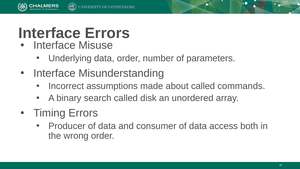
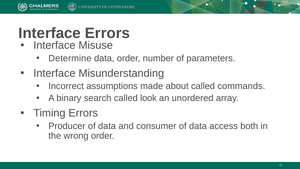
Underlying: Underlying -> Determine
disk: disk -> look
